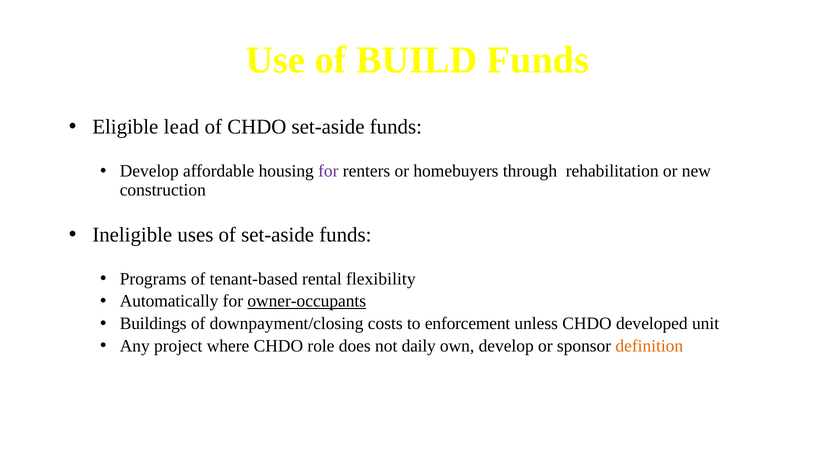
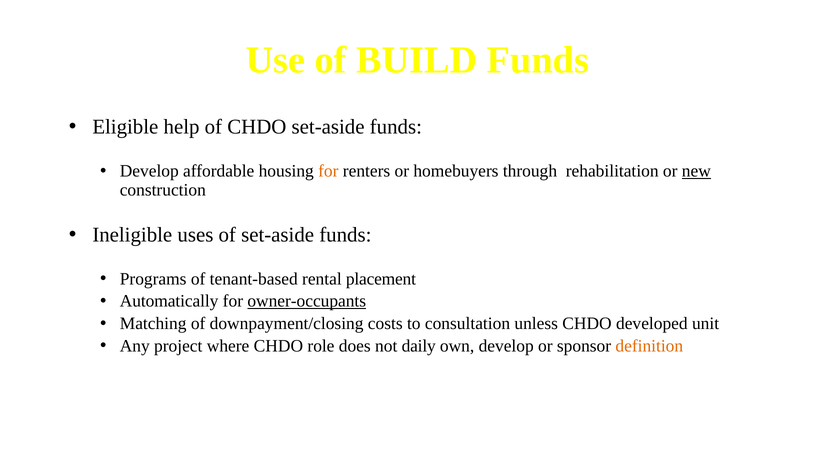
lead: lead -> help
for at (328, 171) colour: purple -> orange
new underline: none -> present
flexibility: flexibility -> placement
Buildings: Buildings -> Matching
enforcement: enforcement -> consultation
